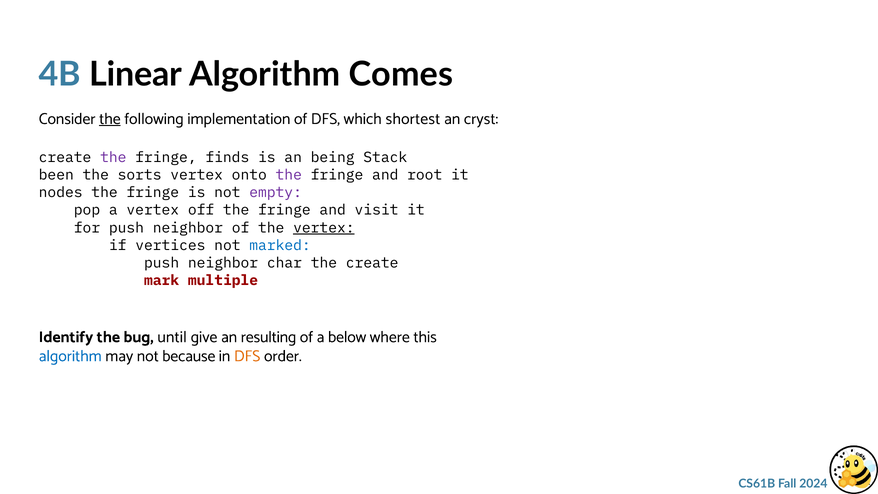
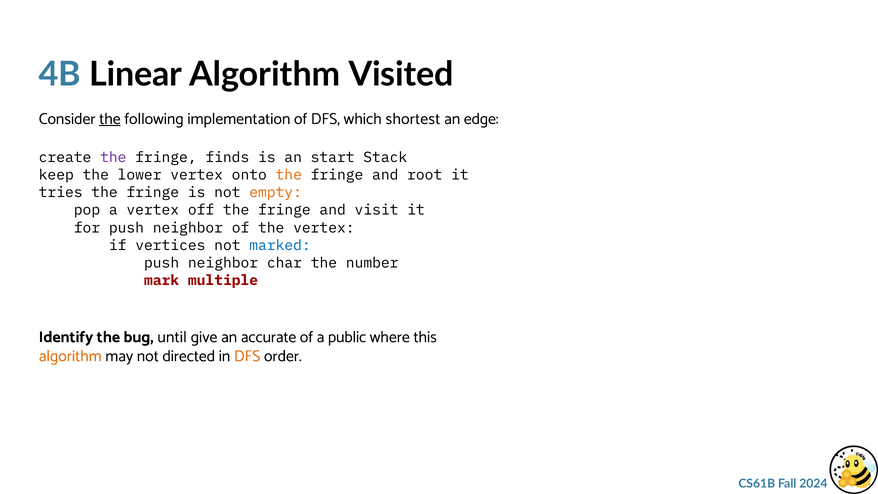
Comes: Comes -> Visited
cryst: cryst -> edge
being: being -> start
been: been -> keep
sorts: sorts -> lower
the at (289, 175) colour: purple -> orange
nodes: nodes -> tries
empty colour: purple -> orange
vertex at (324, 228) underline: present -> none
the create: create -> number
resulting: resulting -> accurate
below: below -> public
algorithm at (70, 356) colour: blue -> orange
because: because -> directed
